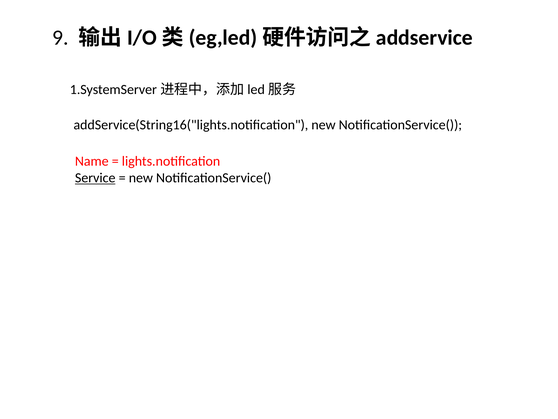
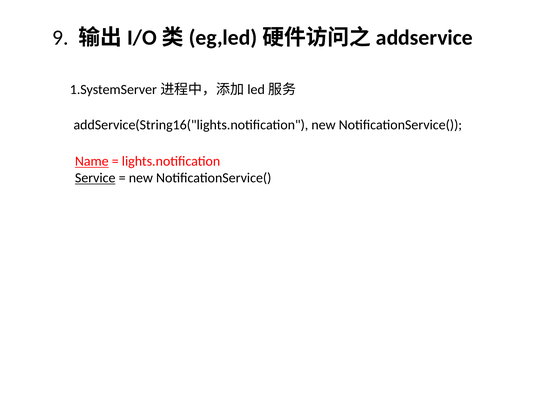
Name underline: none -> present
